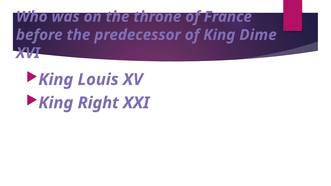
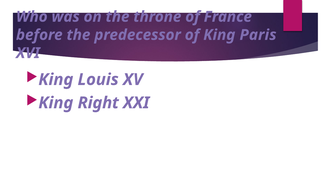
Dime: Dime -> Paris
